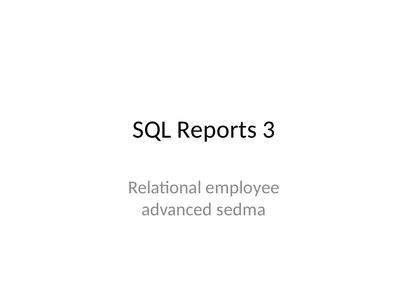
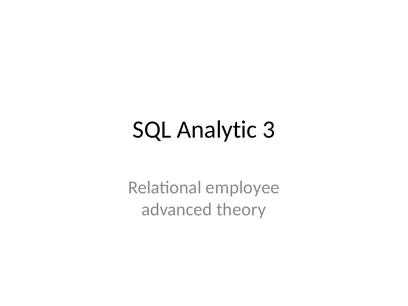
Reports: Reports -> Analytic
sedma: sedma -> theory
